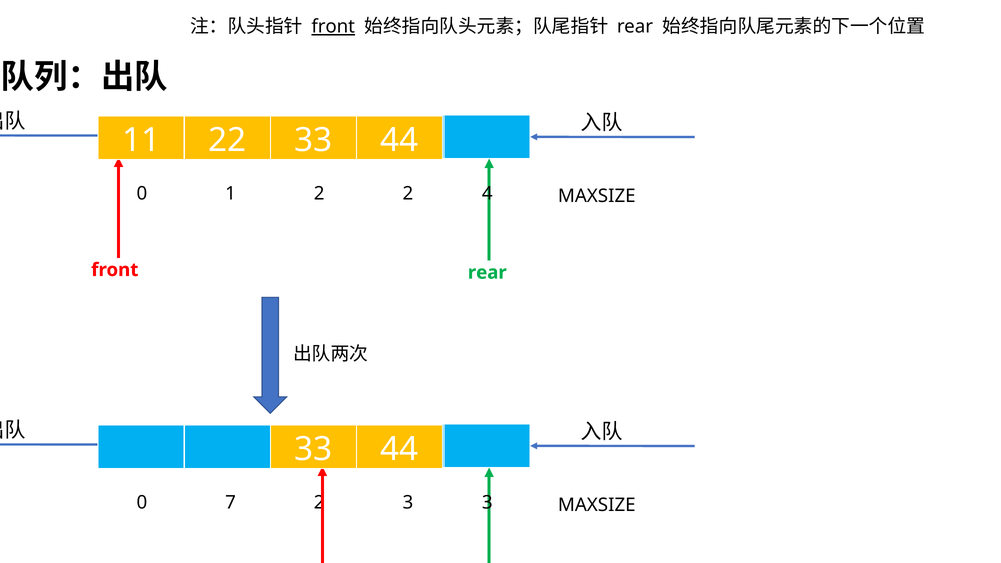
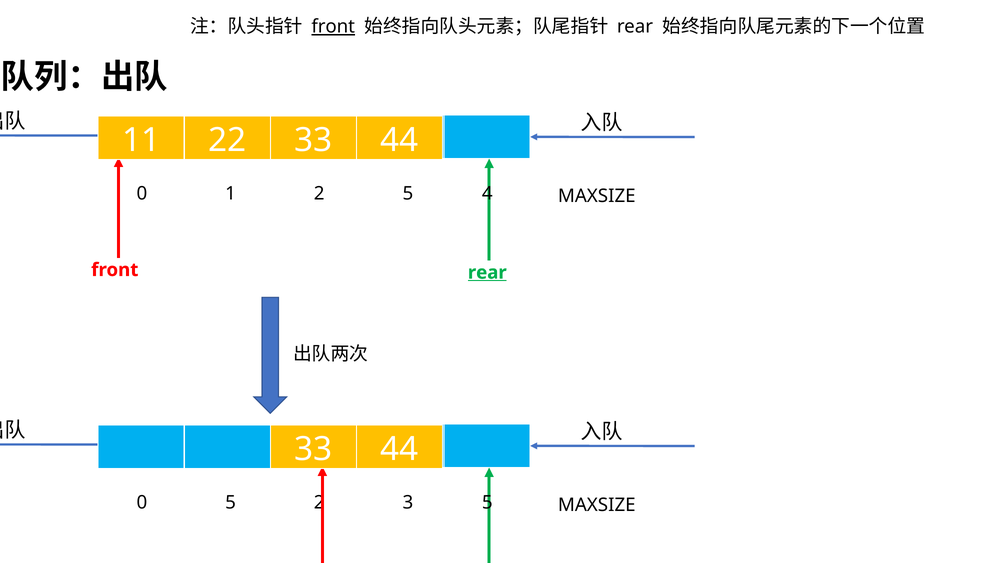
2 2: 2 -> 5
rear at (487, 273) underline: none -> present
0 7: 7 -> 5
3 3: 3 -> 5
